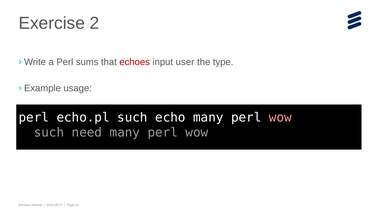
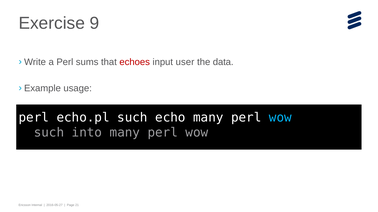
2: 2 -> 9
type: type -> data
wow at (280, 118) colour: pink -> light blue
need: need -> into
